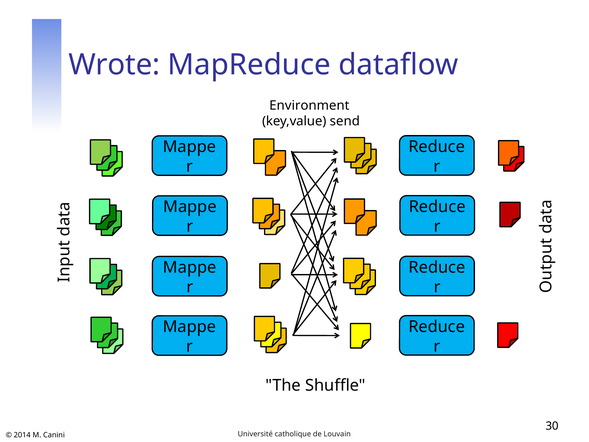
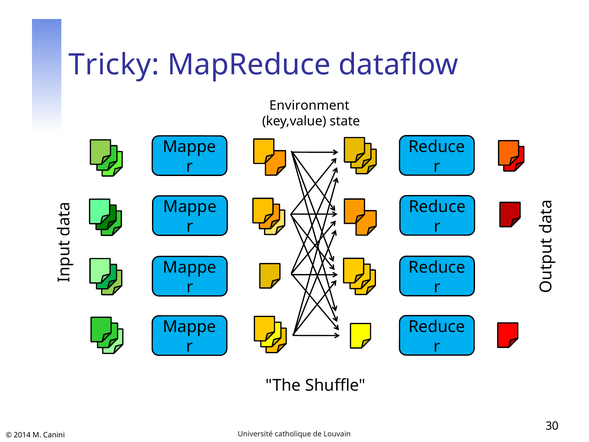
Wrote: Wrote -> Tricky
send: send -> state
